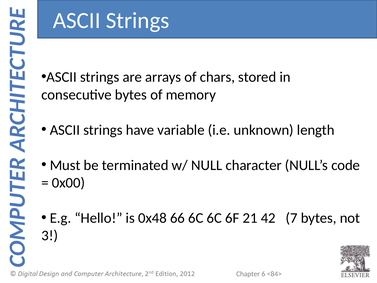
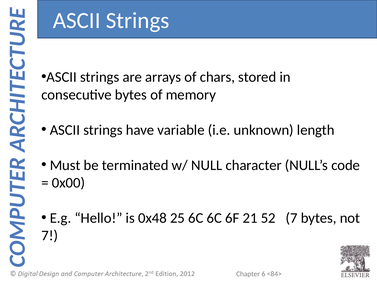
66: 66 -> 25
42: 42 -> 52
3 at (50, 235): 3 -> 7
